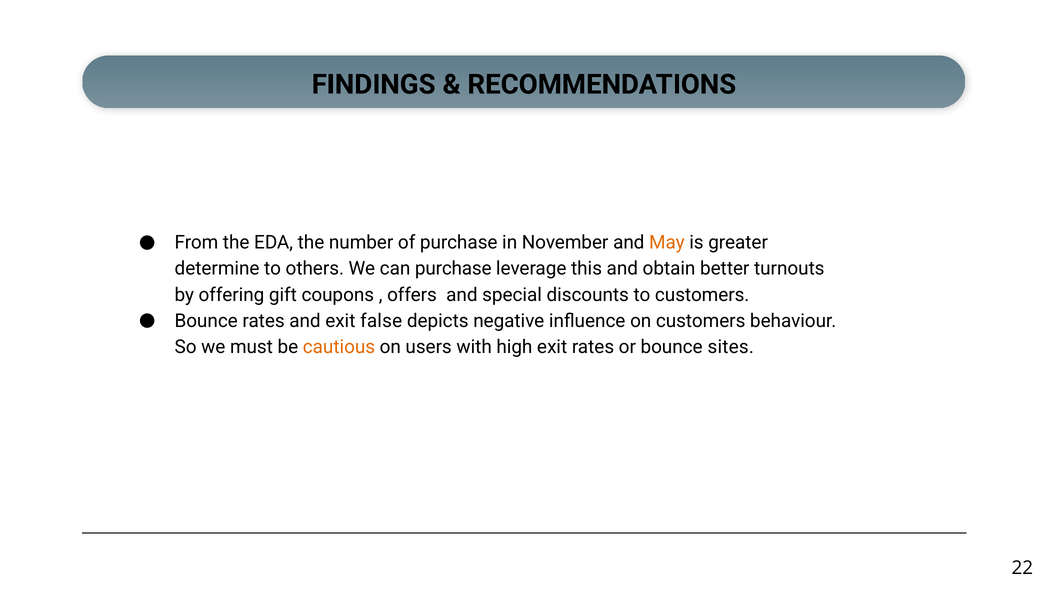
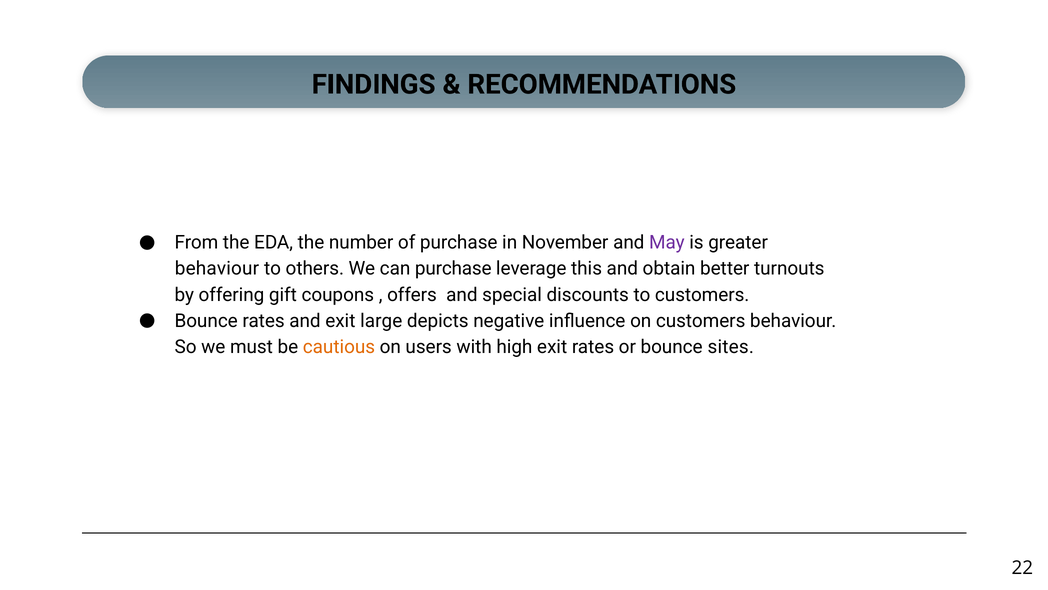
May colour: orange -> purple
determine at (217, 268): determine -> behaviour
false: false -> large
